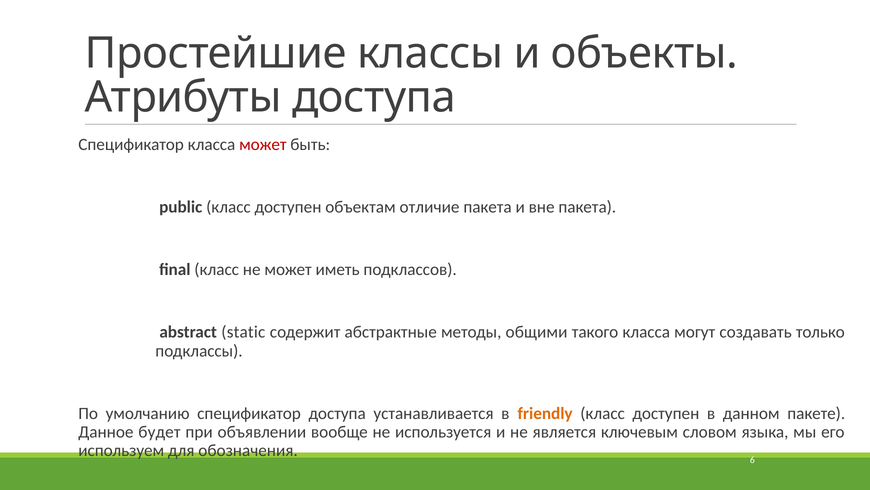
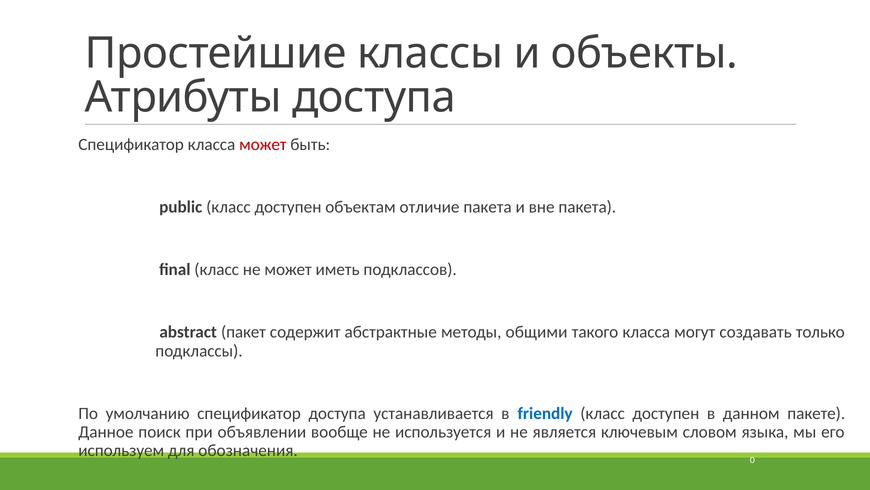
static: static -> пакет
friendly colour: orange -> blue
будет: будет -> поиск
6: 6 -> 0
